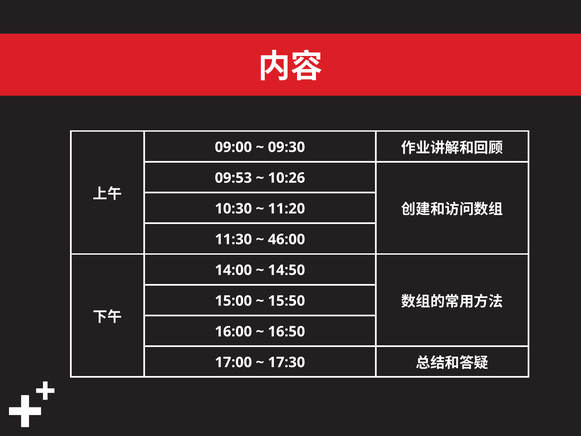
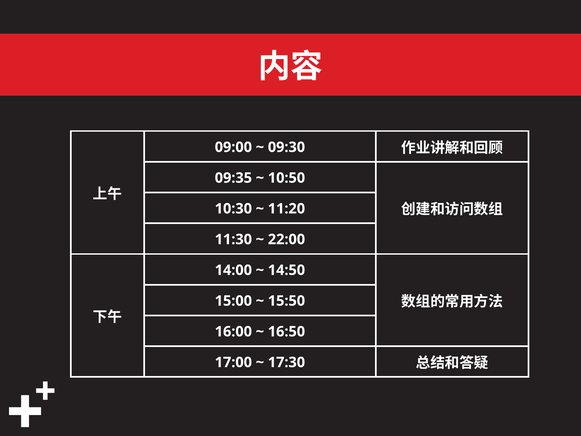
09:53: 09:53 -> 09:35
10:26: 10:26 -> 10:50
46:00: 46:00 -> 22:00
